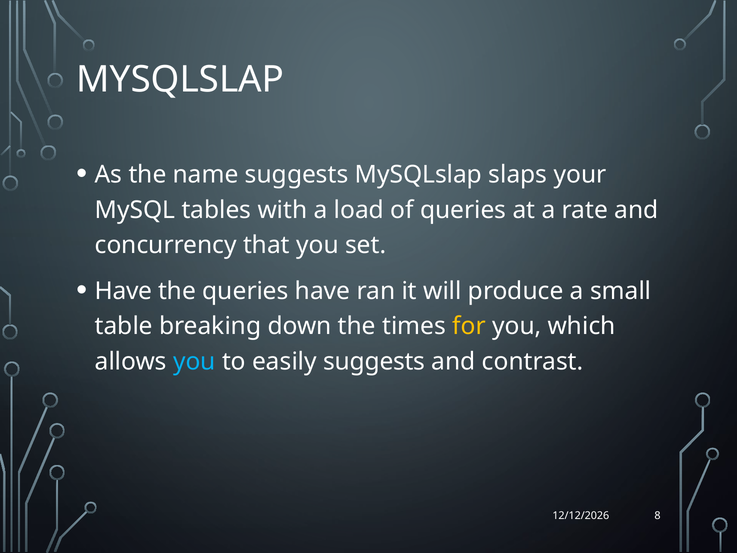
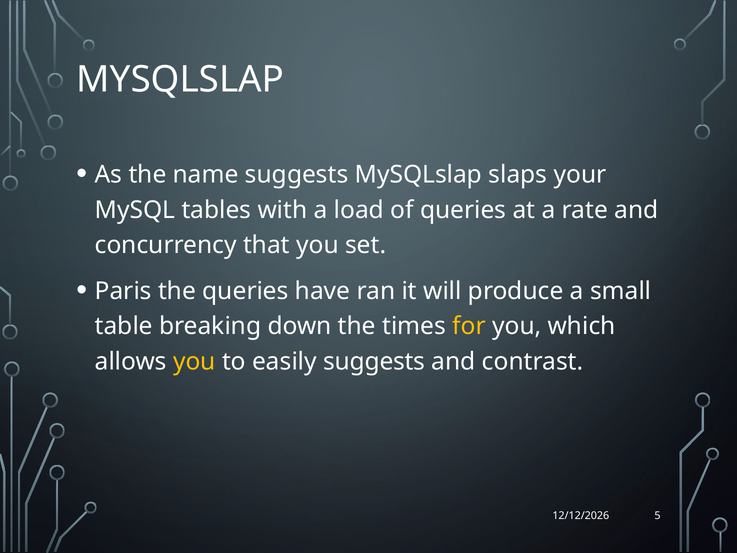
Have at (123, 291): Have -> Paris
you at (194, 362) colour: light blue -> yellow
8: 8 -> 5
